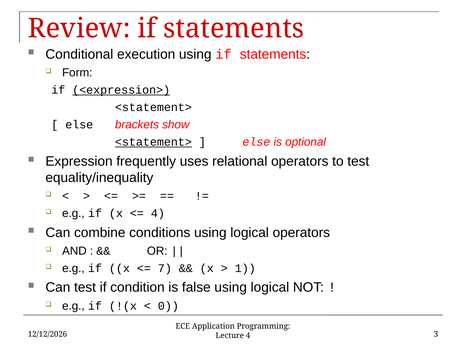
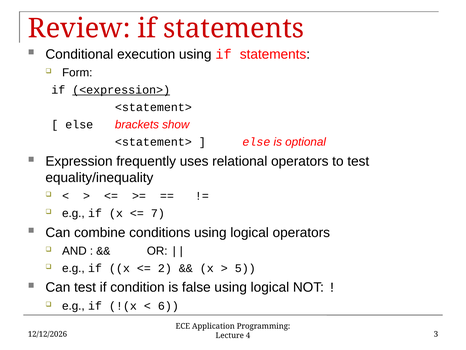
<statement> at (153, 142) underline: present -> none
4 at (158, 213): 4 -> 7
7: 7 -> 2
1: 1 -> 5
0: 0 -> 6
